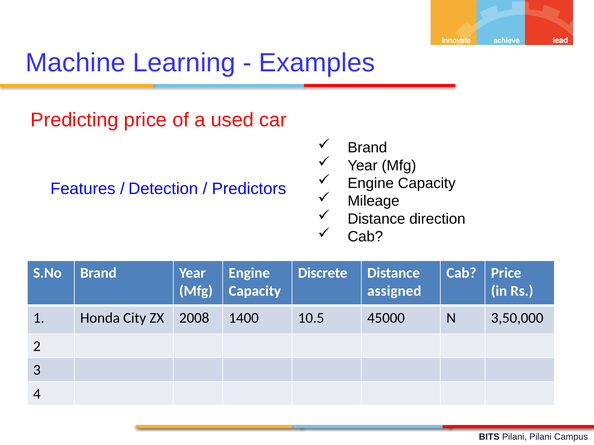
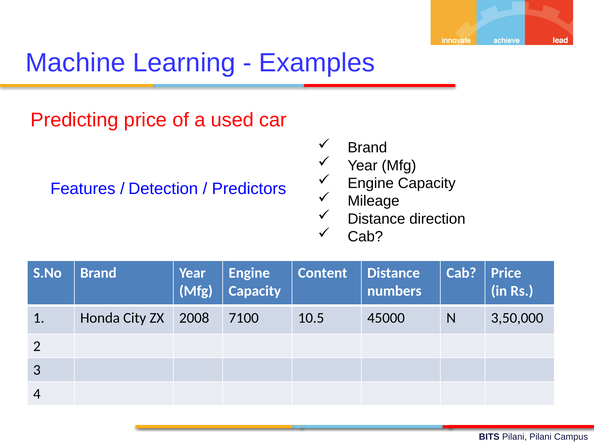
Discrete: Discrete -> Content
assigned: assigned -> numbers
1400: 1400 -> 7100
